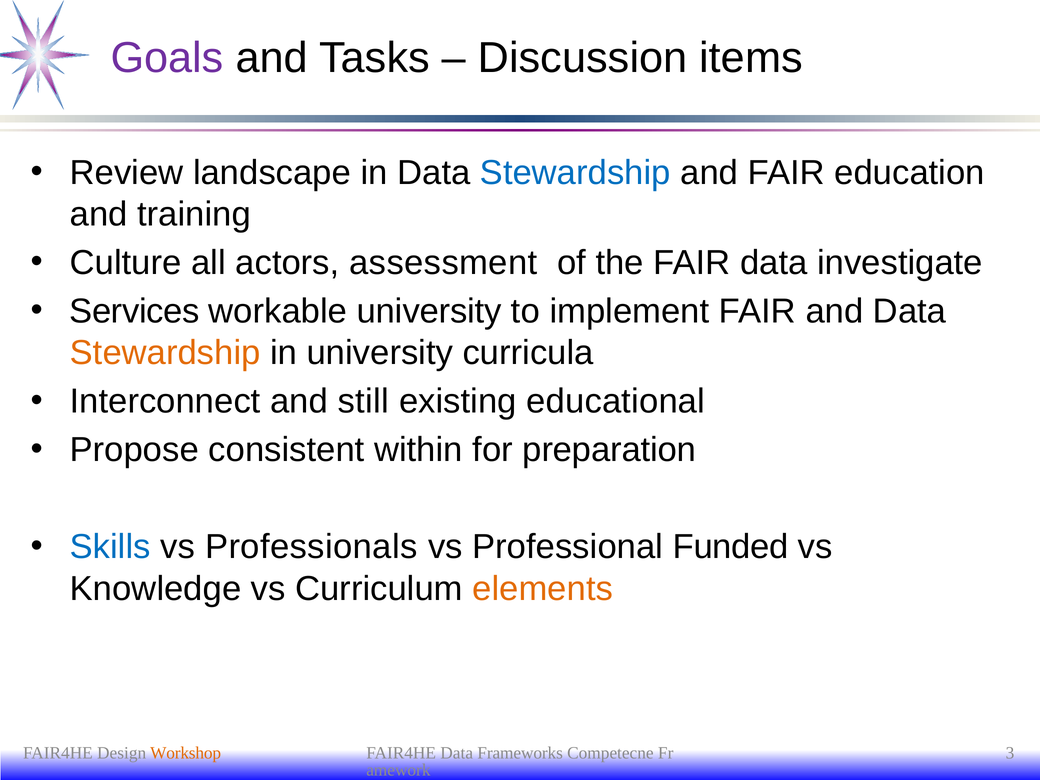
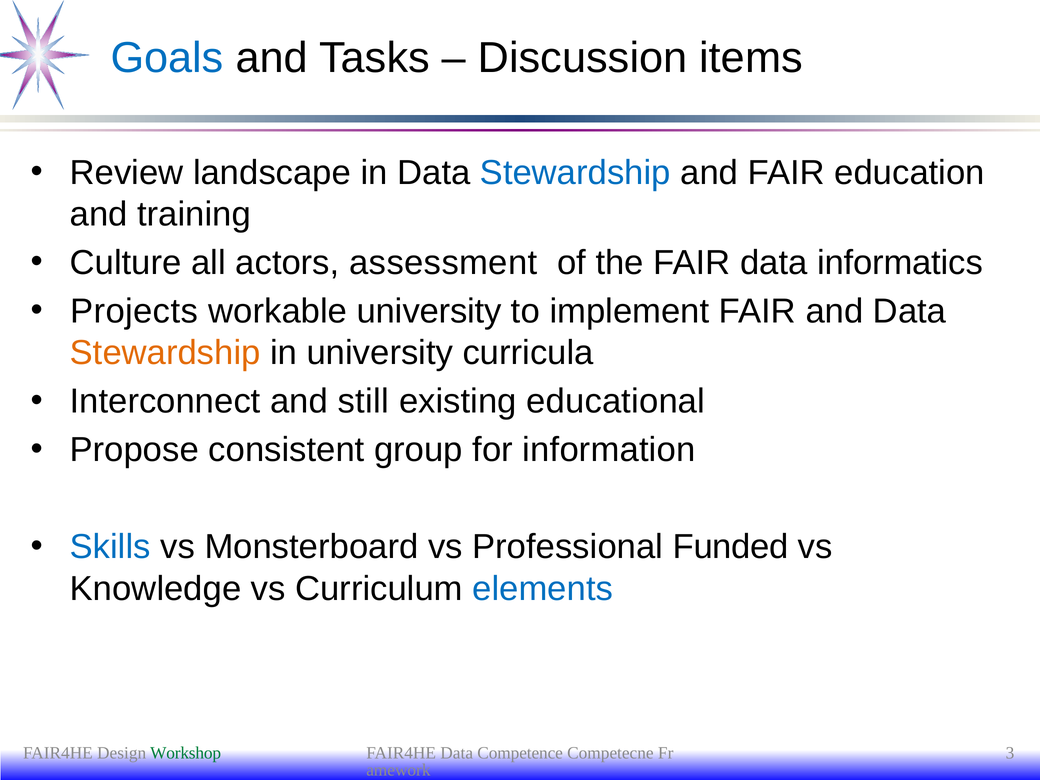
Goals colour: purple -> blue
investigate: investigate -> informatics
Services: Services -> Projects
within: within -> group
preparation: preparation -> information
Professionals: Professionals -> Monsterboard
elements colour: orange -> blue
Workshop colour: orange -> green
Frameworks: Frameworks -> Competence
